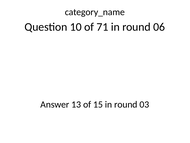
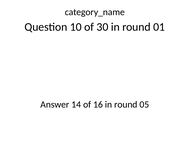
71: 71 -> 30
06: 06 -> 01
13: 13 -> 14
15: 15 -> 16
03: 03 -> 05
